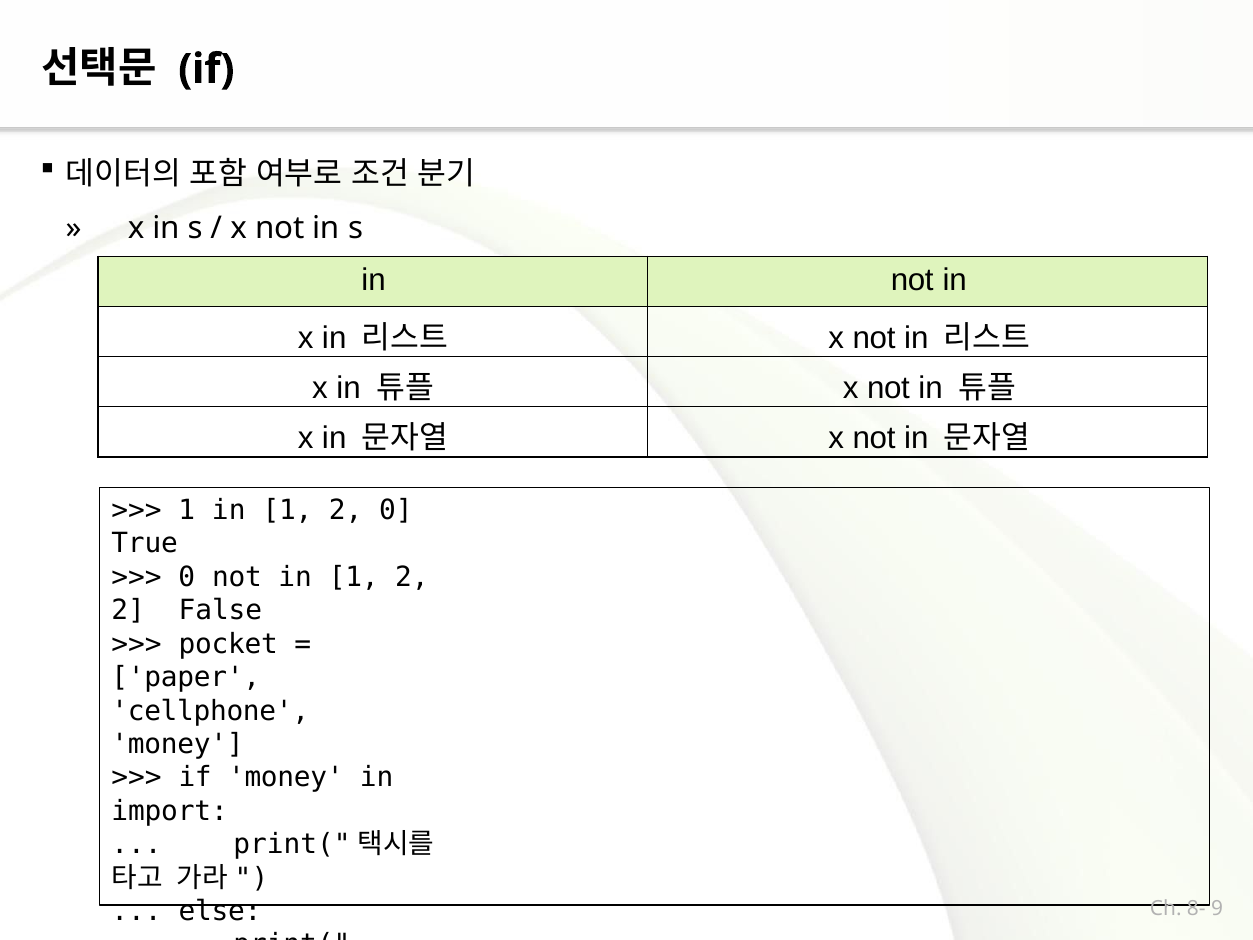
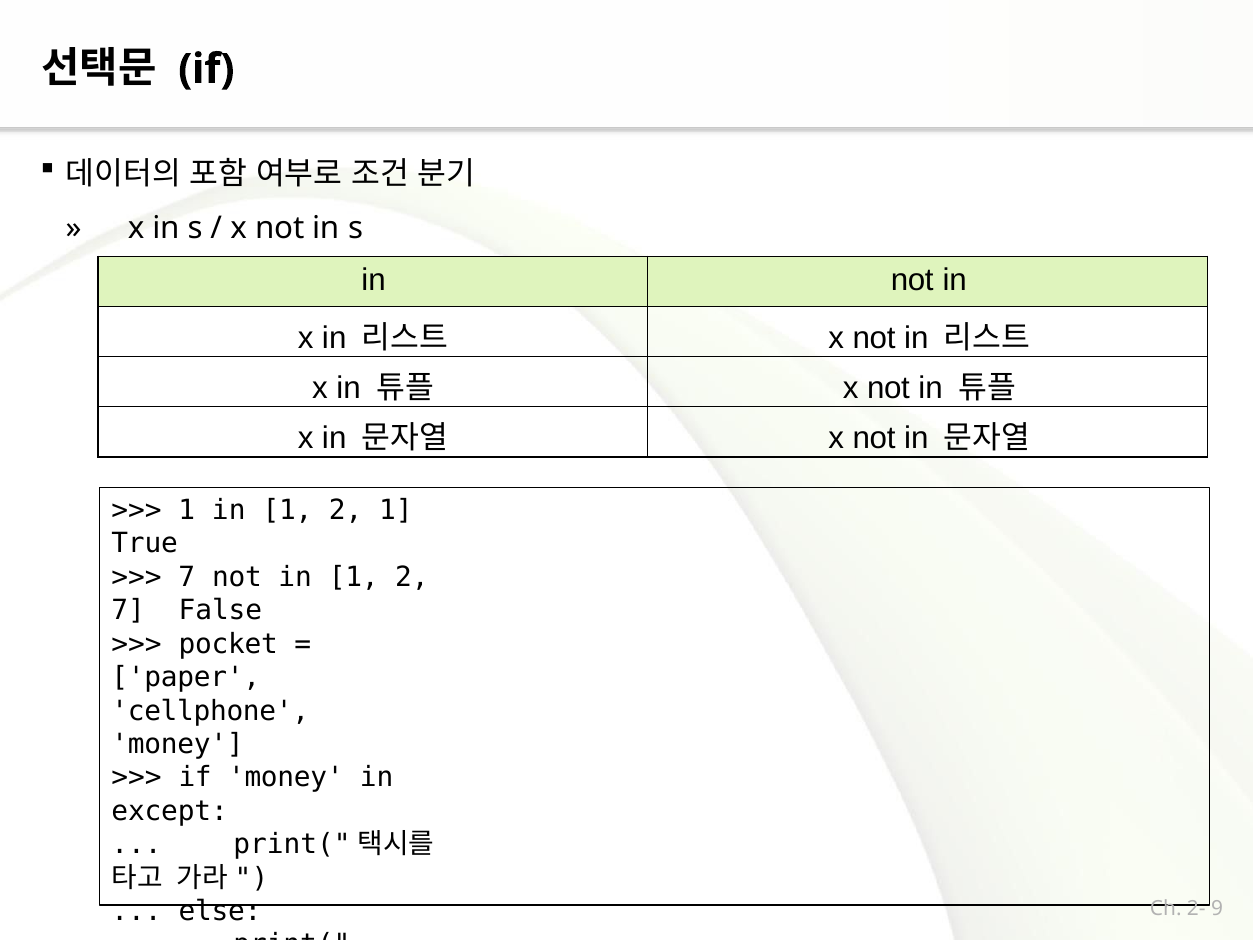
2 0: 0 -> 1
0 at (187, 577): 0 -> 7
2 at (128, 610): 2 -> 7
import: import -> except
8-: 8- -> 2-
